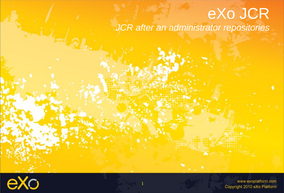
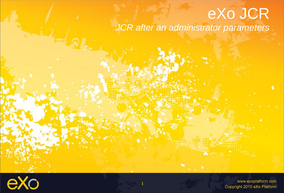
repositories: repositories -> parameters
